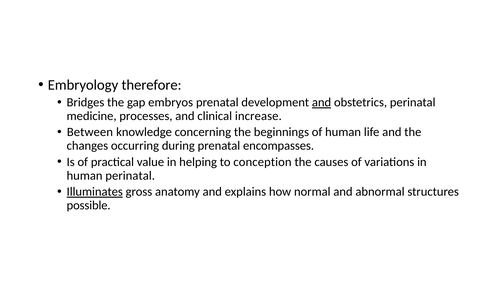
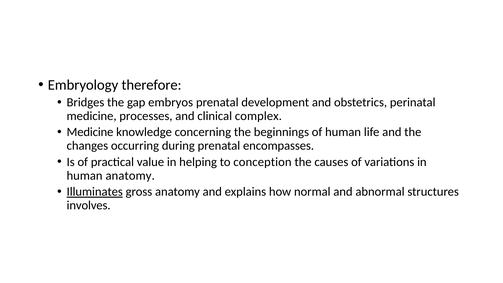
and at (322, 102) underline: present -> none
increase: increase -> complex
Between at (90, 132): Between -> Medicine
human perinatal: perinatal -> anatomy
possible: possible -> involves
